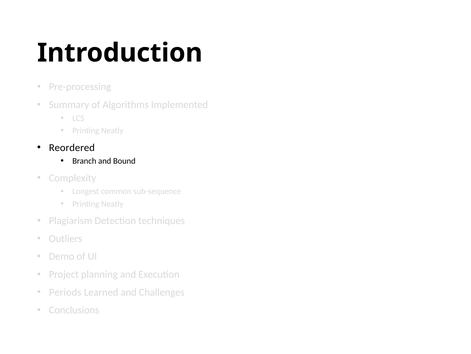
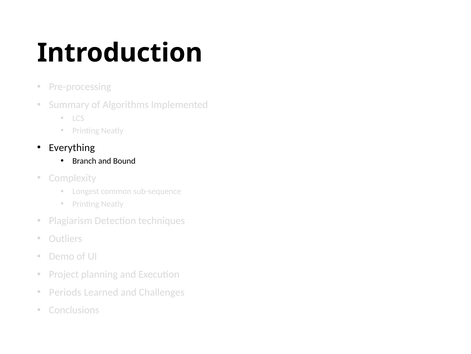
Reordered: Reordered -> Everything
